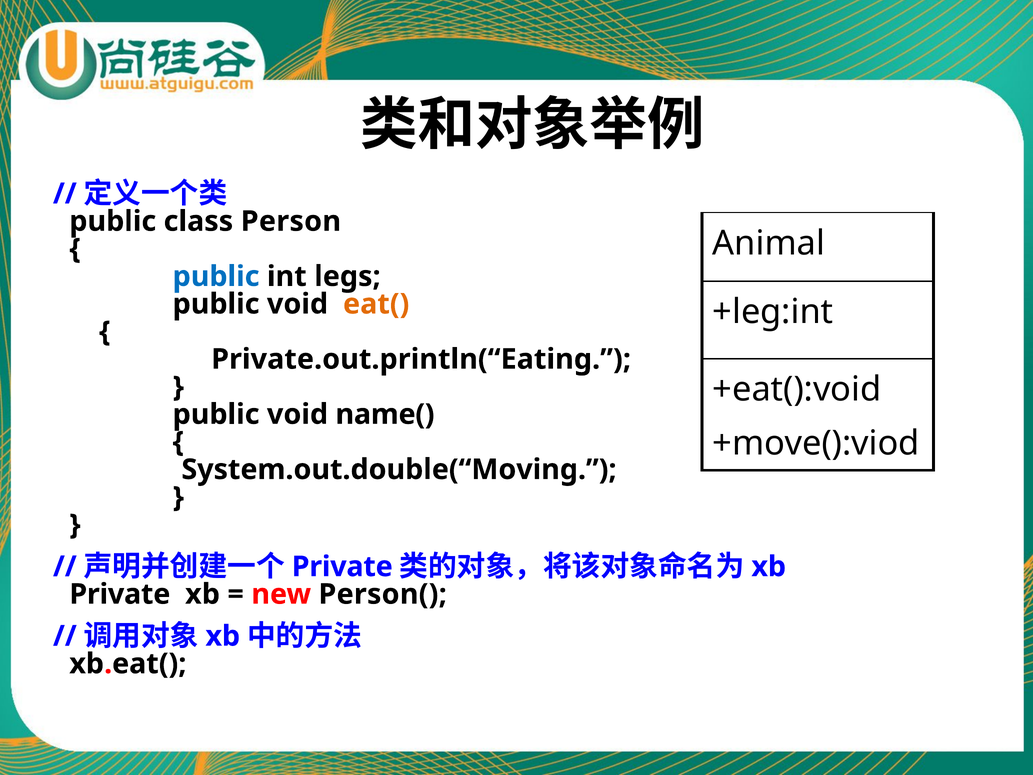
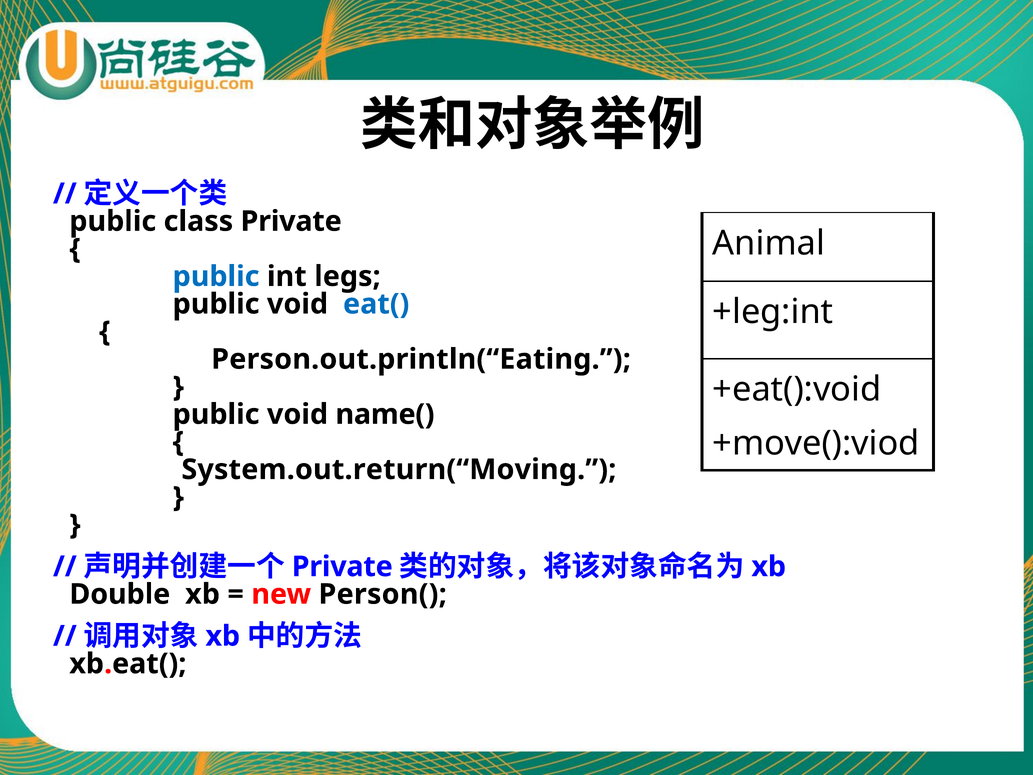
class Person: Person -> Private
eat( colour: orange -> blue
Private.out.println(“Eating: Private.out.println(“Eating -> Person.out.println(“Eating
System.out.double(“Moving: System.out.double(“Moving -> System.out.return(“Moving
Private at (120, 594): Private -> Double
